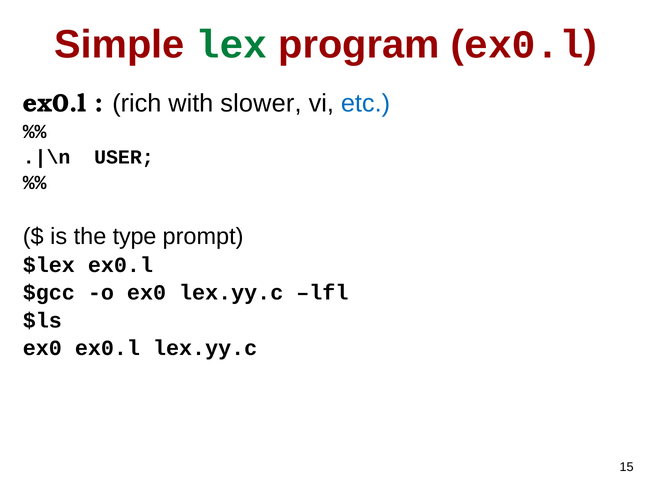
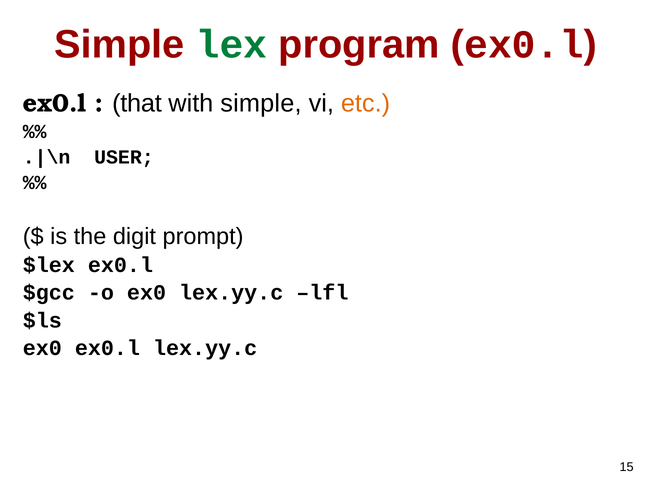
rich: rich -> that
with slower: slower -> simple
etc colour: blue -> orange
type: type -> digit
